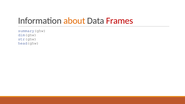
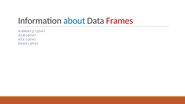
about colour: orange -> blue
